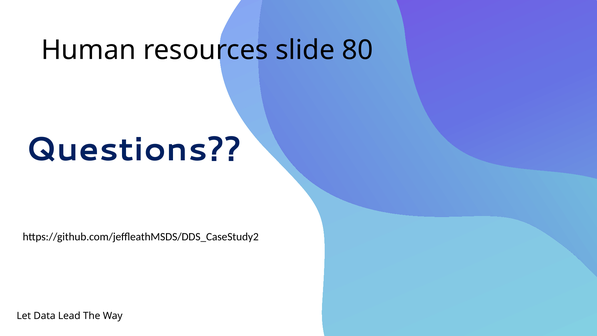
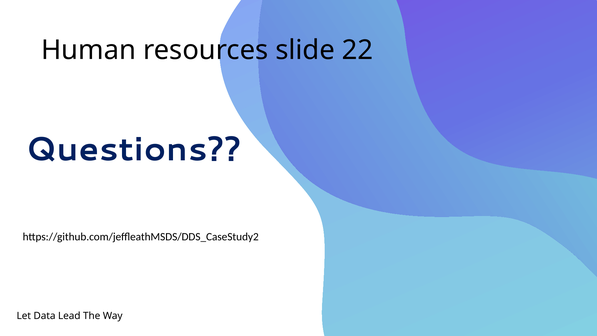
80: 80 -> 22
